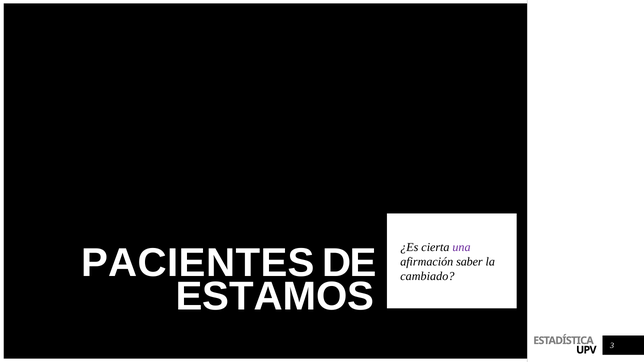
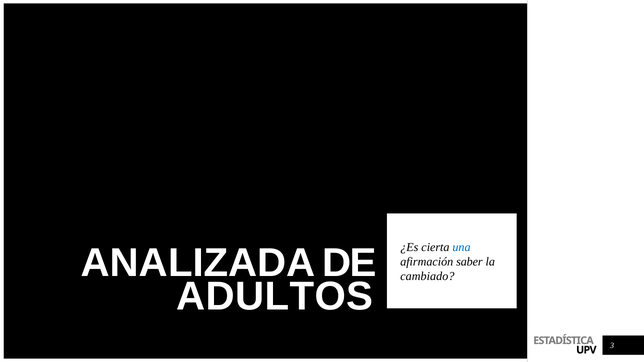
una colour: purple -> blue
PACIENTES: PACIENTES -> ANALIZADA
ESTAMOS: ESTAMOS -> ADULTOS
